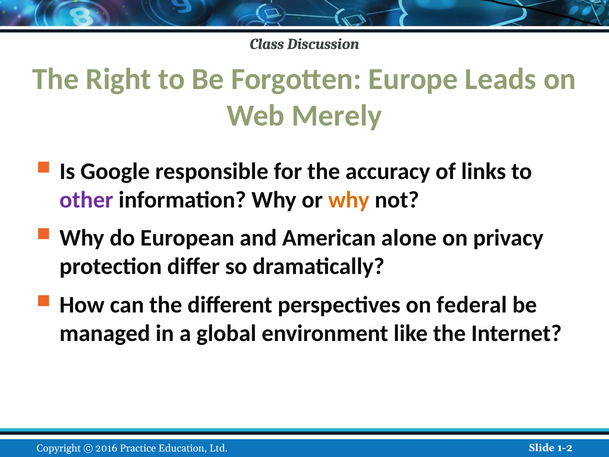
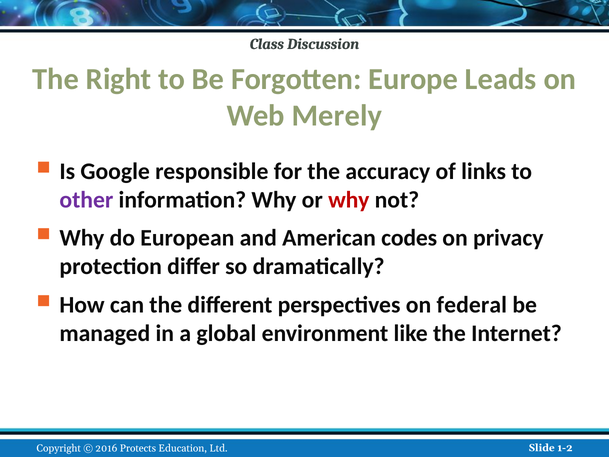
why at (349, 200) colour: orange -> red
alone: alone -> codes
Practice: Practice -> Protects
